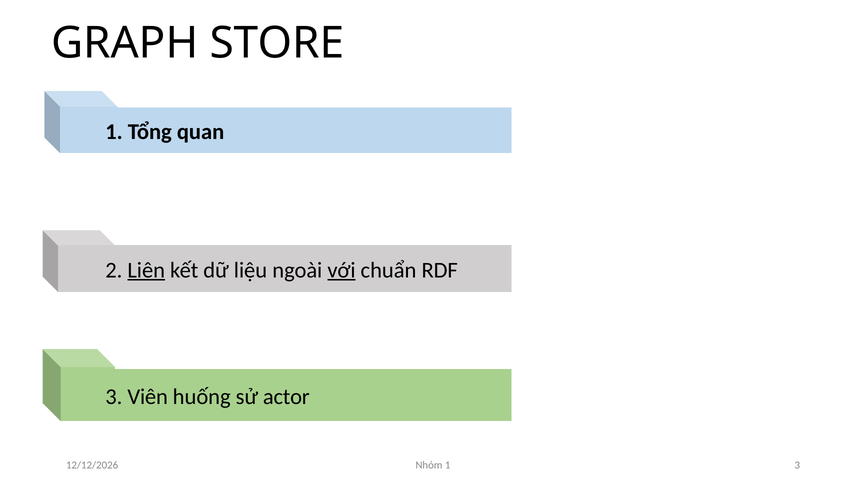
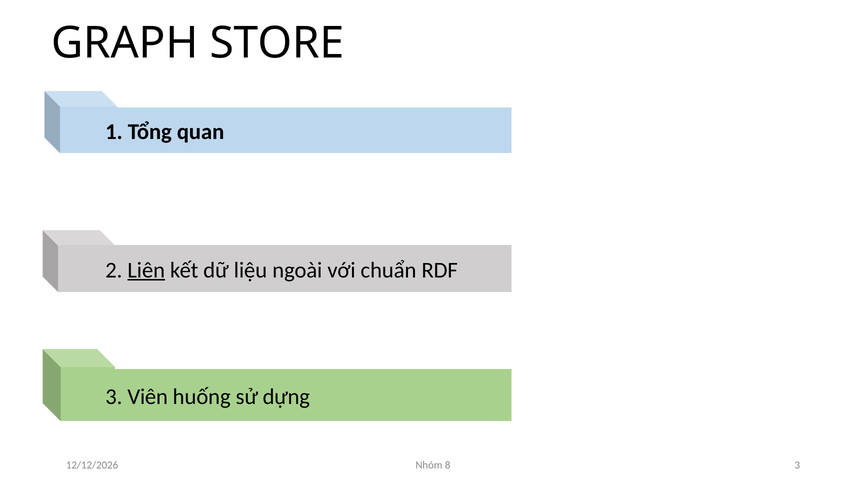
với underline: present -> none
actor: actor -> dựng
Nhóm 1: 1 -> 8
